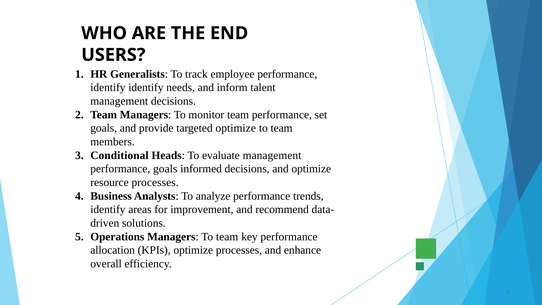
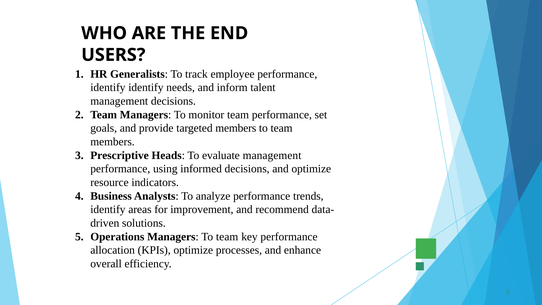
targeted optimize: optimize -> members
Conditional: Conditional -> Prescriptive
performance goals: goals -> using
resource processes: processes -> indicators
